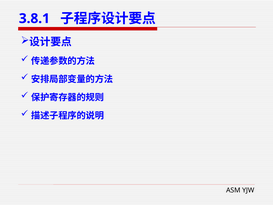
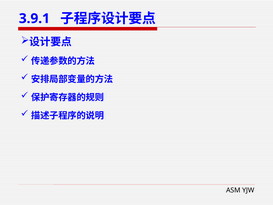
3.8.1: 3.8.1 -> 3.9.1
